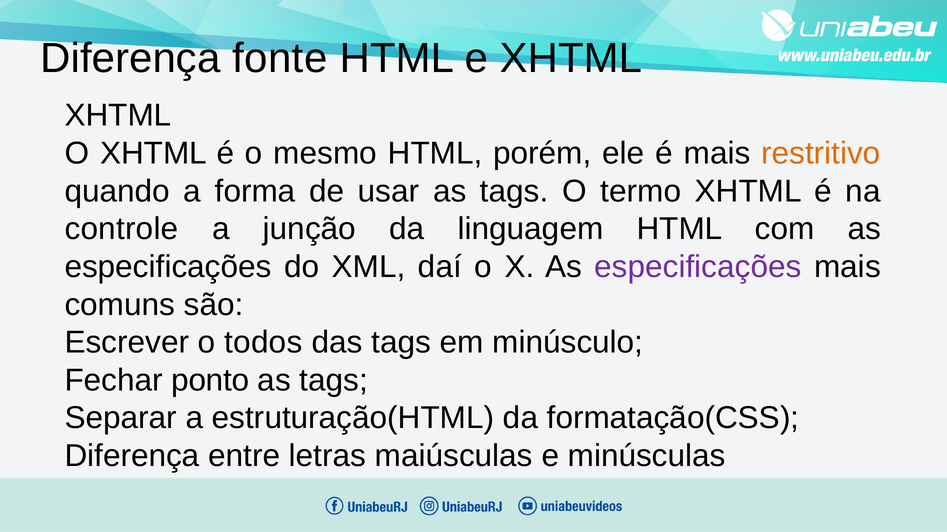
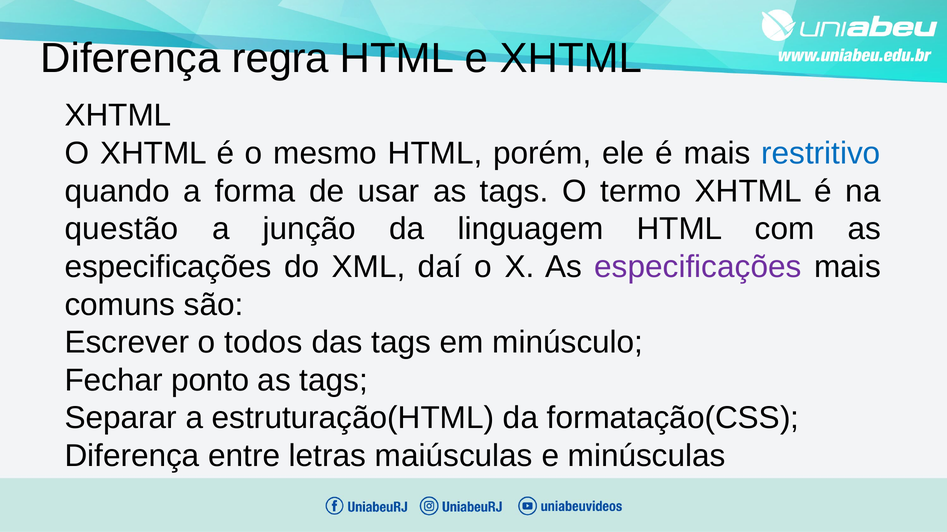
fonte: fonte -> regra
restritivo colour: orange -> blue
controle: controle -> questão
